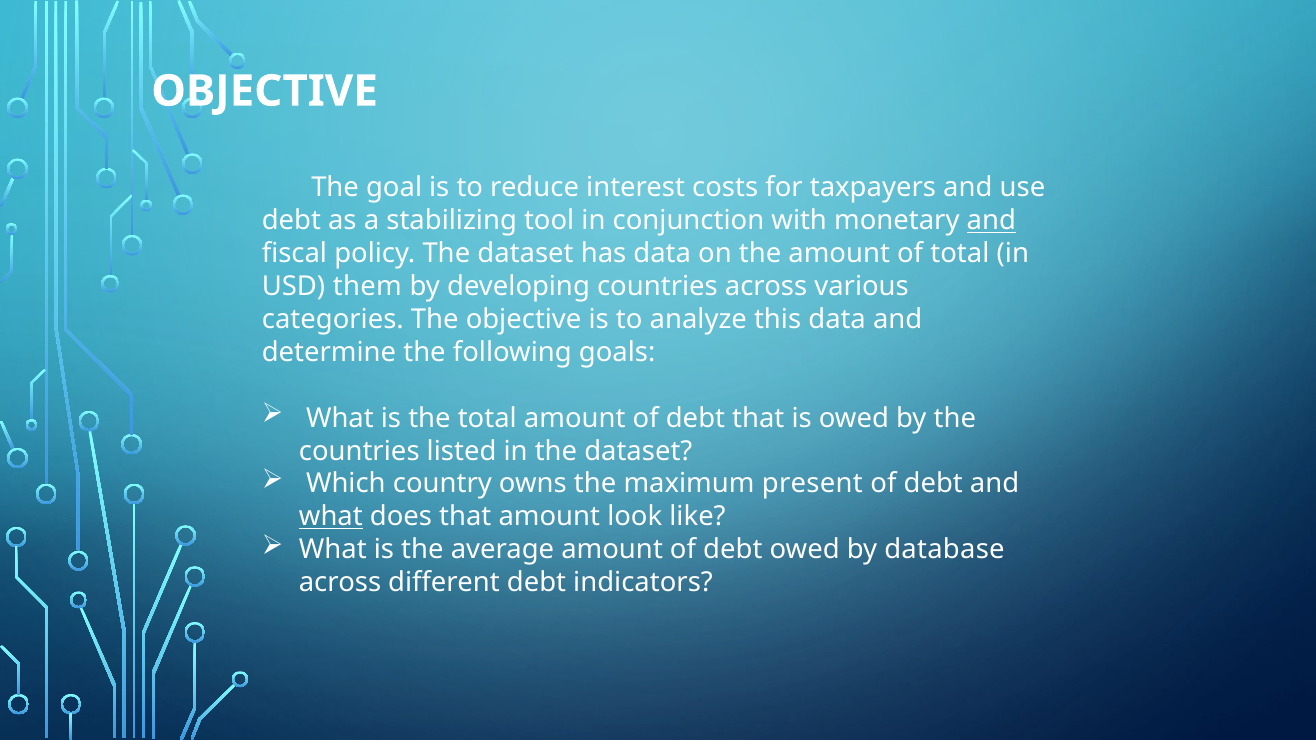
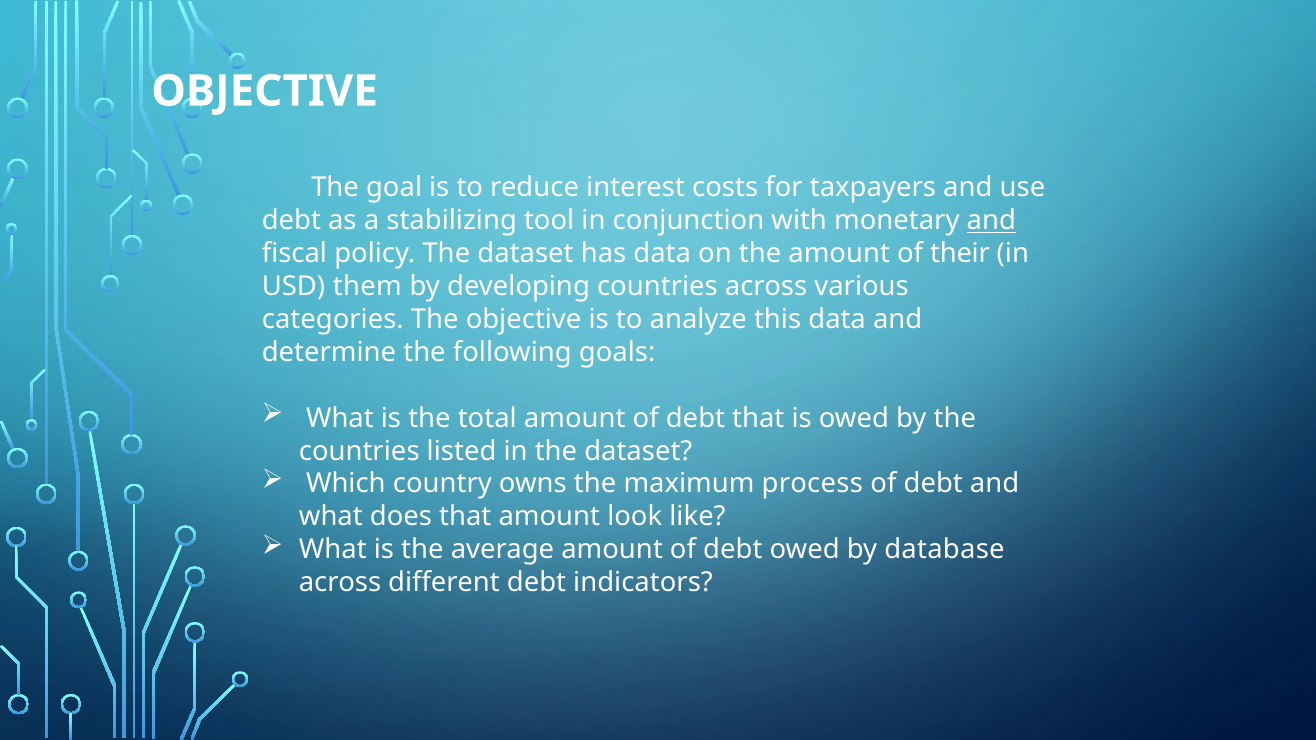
of total: total -> their
present: present -> process
what at (331, 517) underline: present -> none
